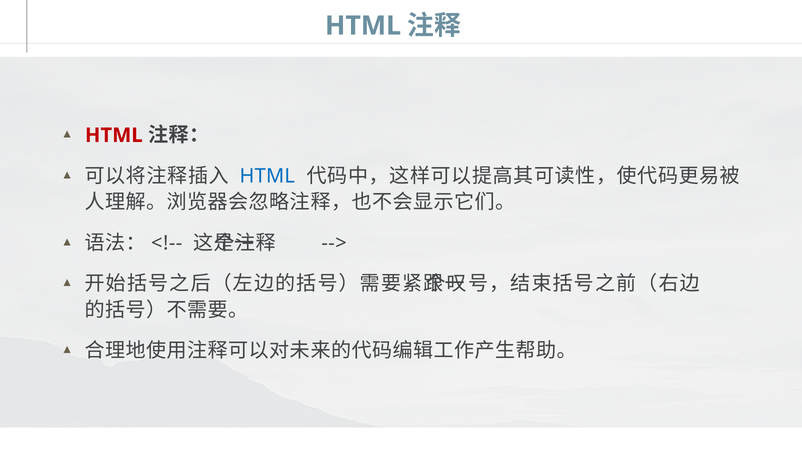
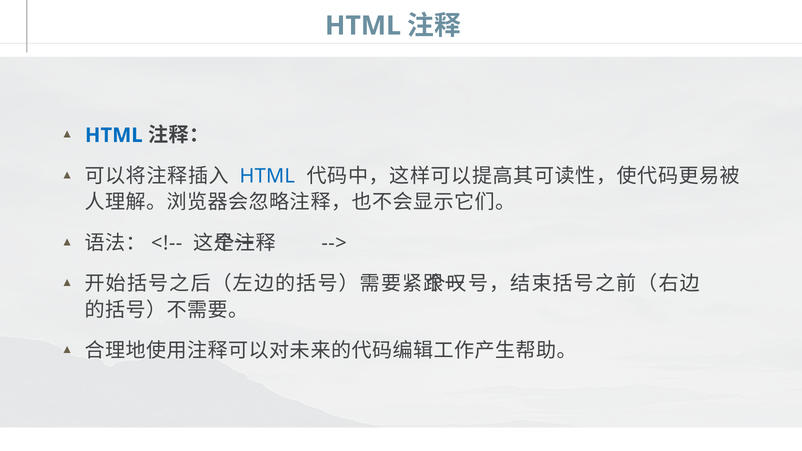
HTML at (114, 135) colour: red -> blue
